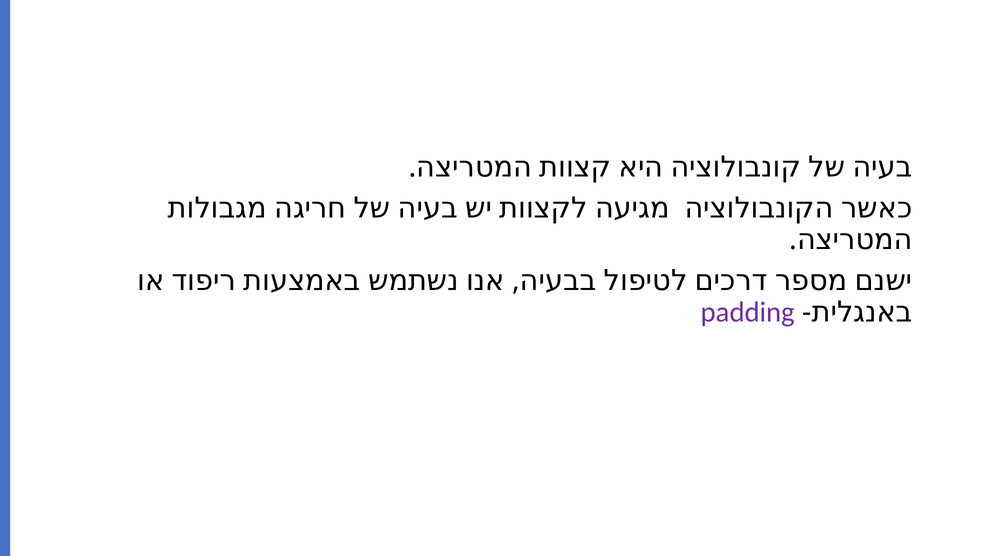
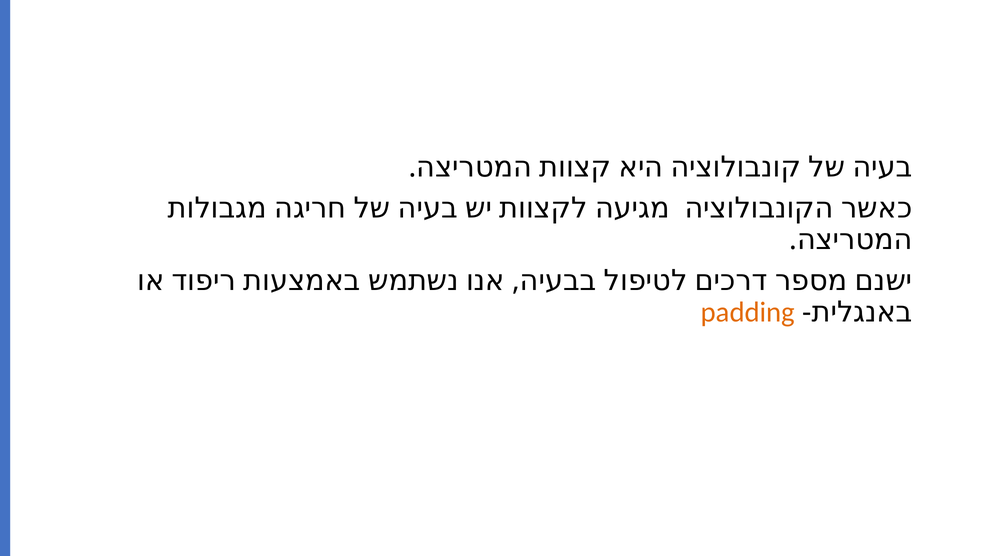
padding colour: purple -> orange
